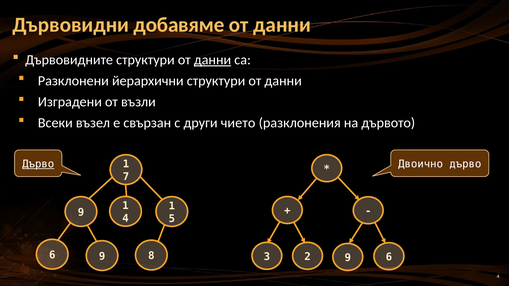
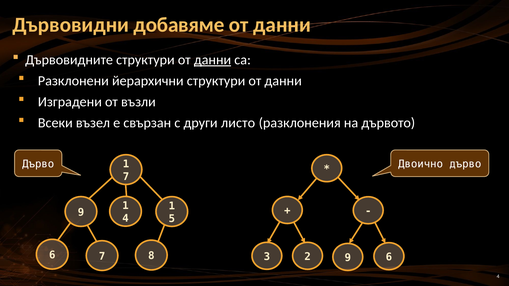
чието: чието -> листо
Дърво at (38, 164) underline: present -> none
6 9: 9 -> 7
